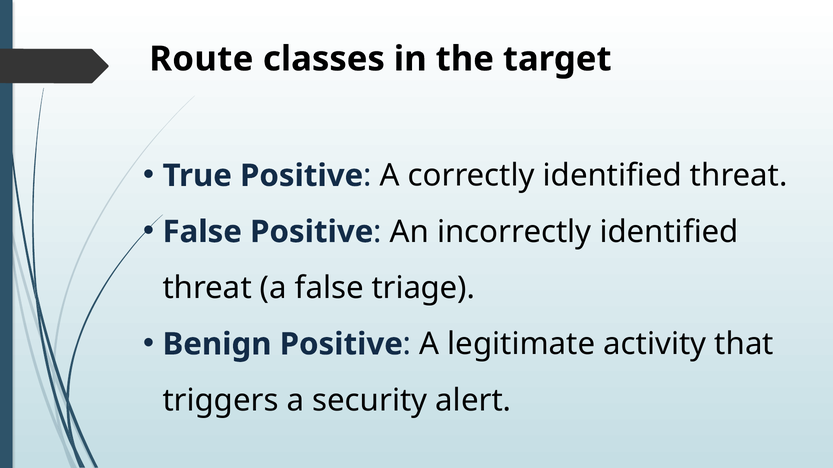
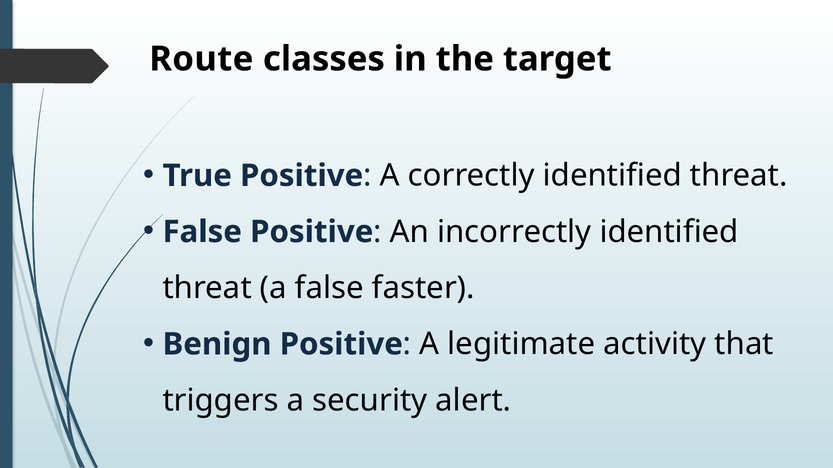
triage: triage -> faster
